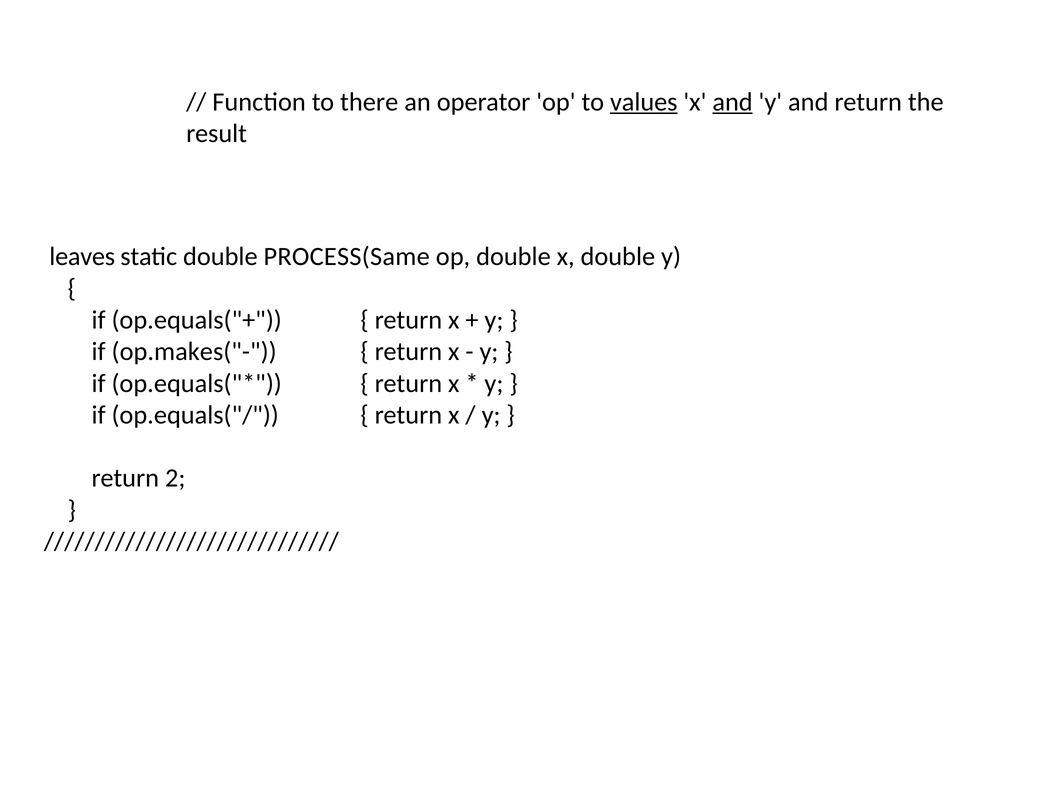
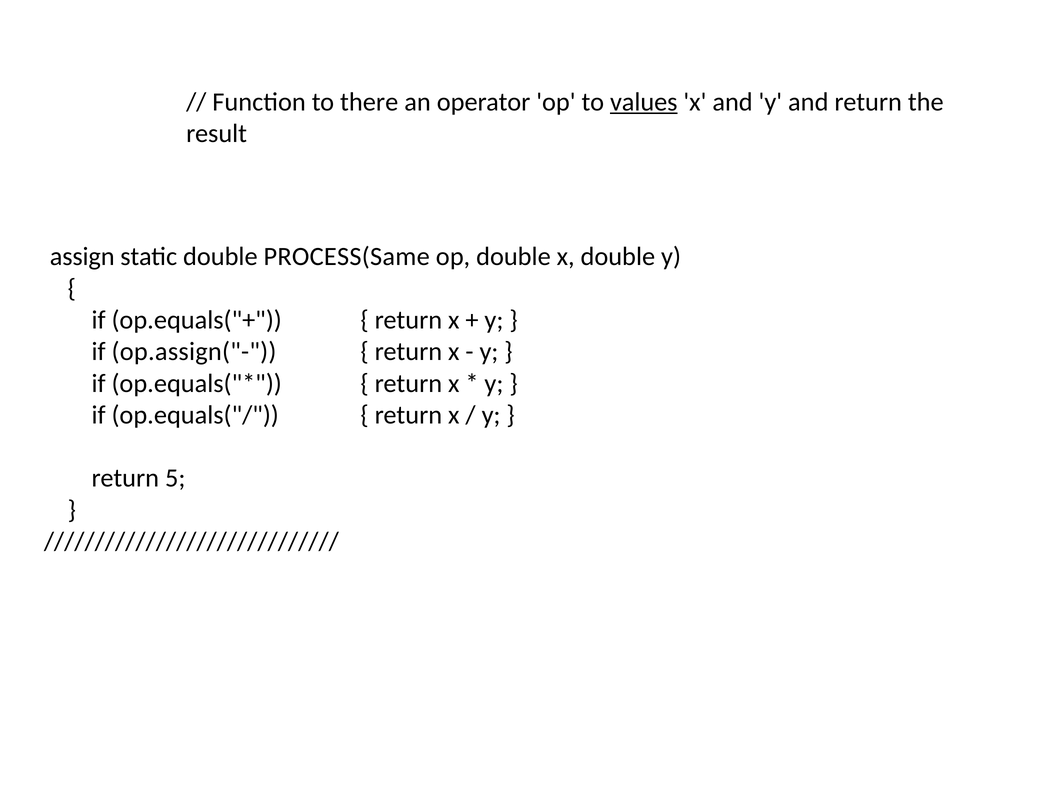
and at (733, 102) underline: present -> none
leaves: leaves -> assign
op.makes("-: op.makes("- -> op.assign("-
2: 2 -> 5
